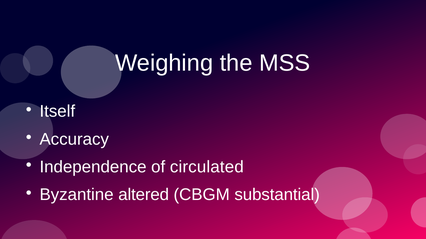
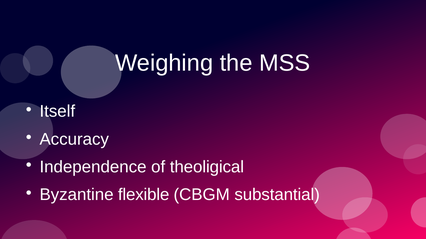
circulated: circulated -> theoligical
altered: altered -> flexible
